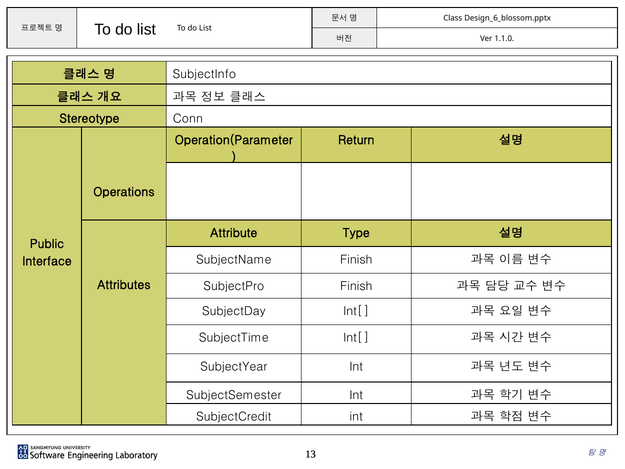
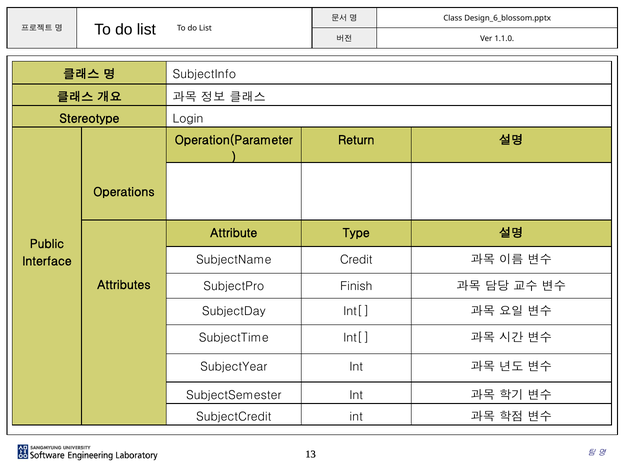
Conn: Conn -> Login
SubjectName Finish: Finish -> Credit
